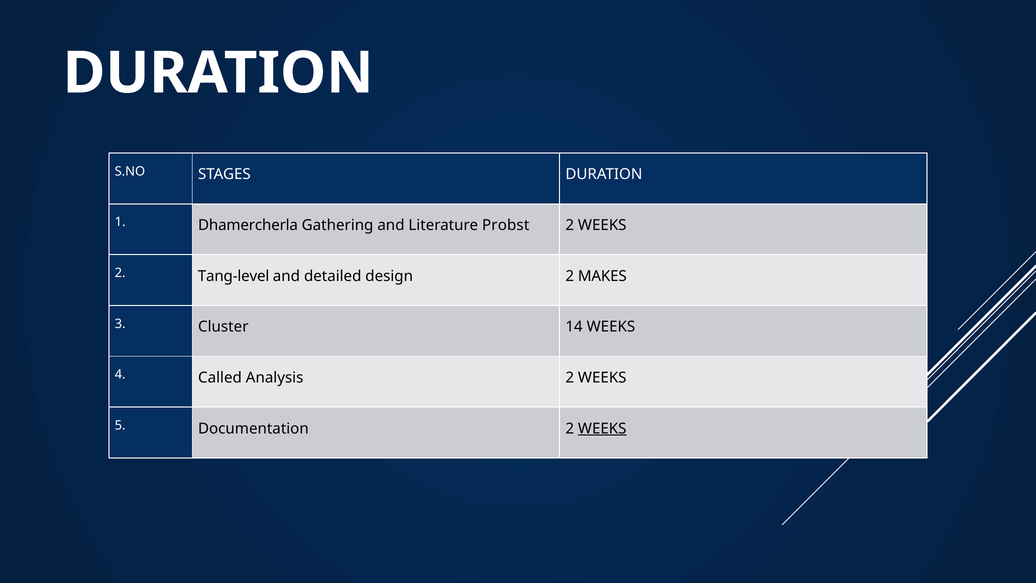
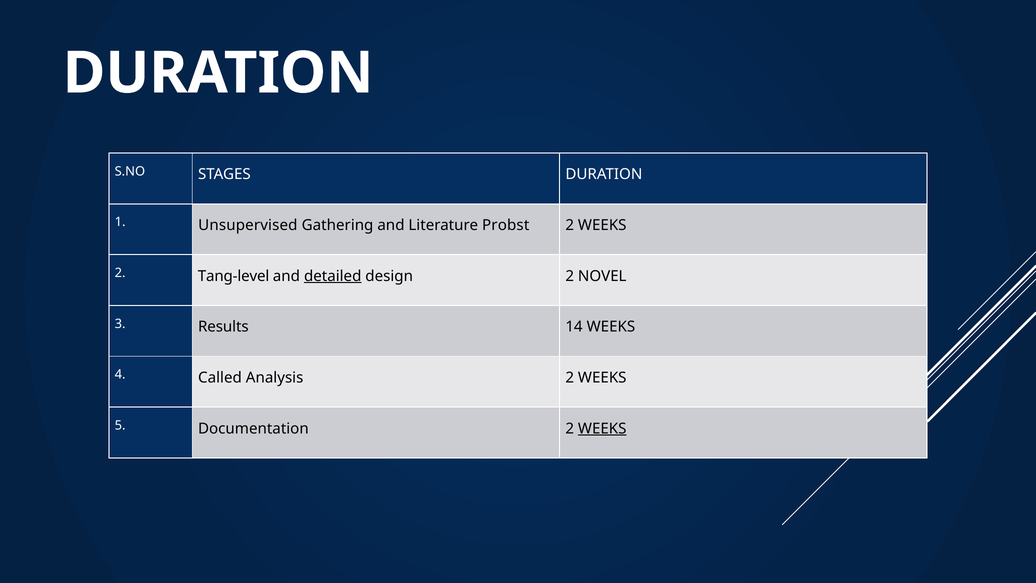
Dhamercherla: Dhamercherla -> Unsupervised
detailed underline: none -> present
MAKES: MAKES -> NOVEL
Cluster: Cluster -> Results
